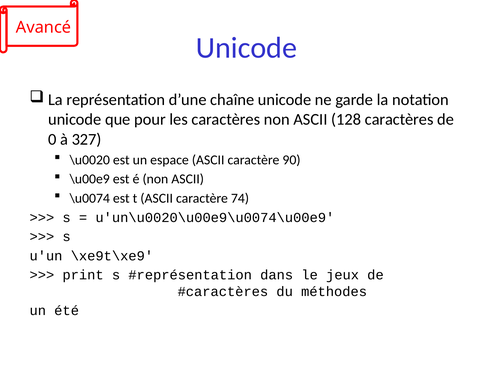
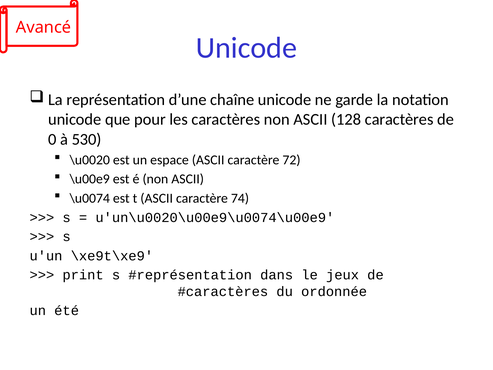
327: 327 -> 530
90: 90 -> 72
méthodes: méthodes -> ordonnée
